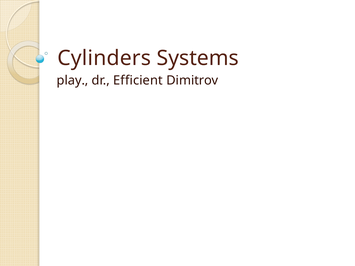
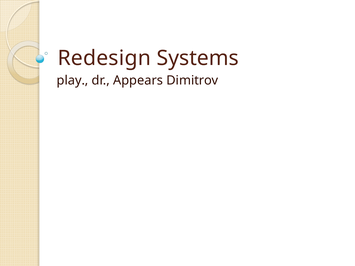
Cylinders: Cylinders -> Redesign
Efficient: Efficient -> Appears
